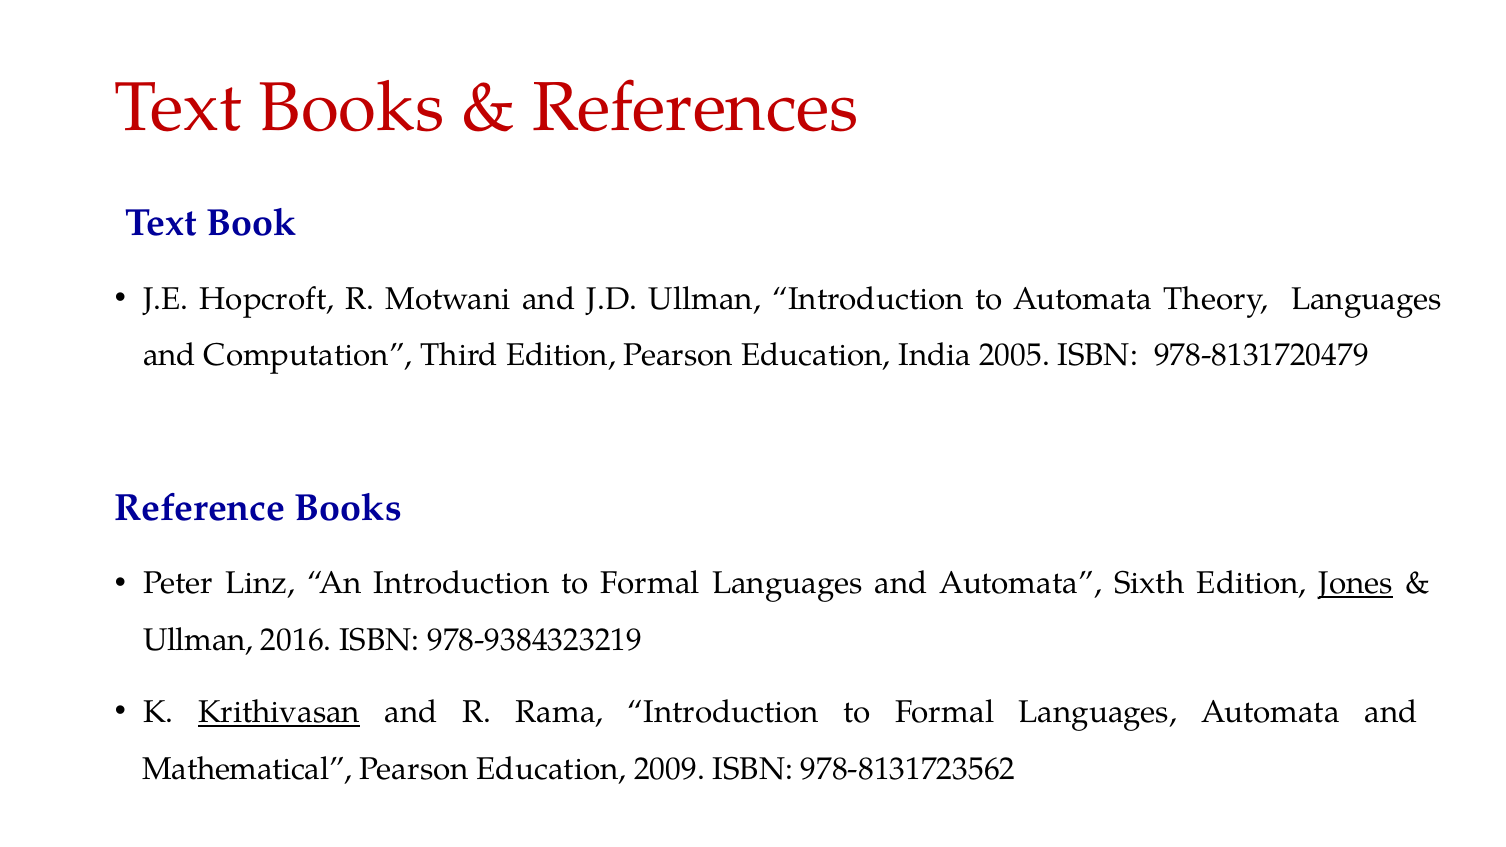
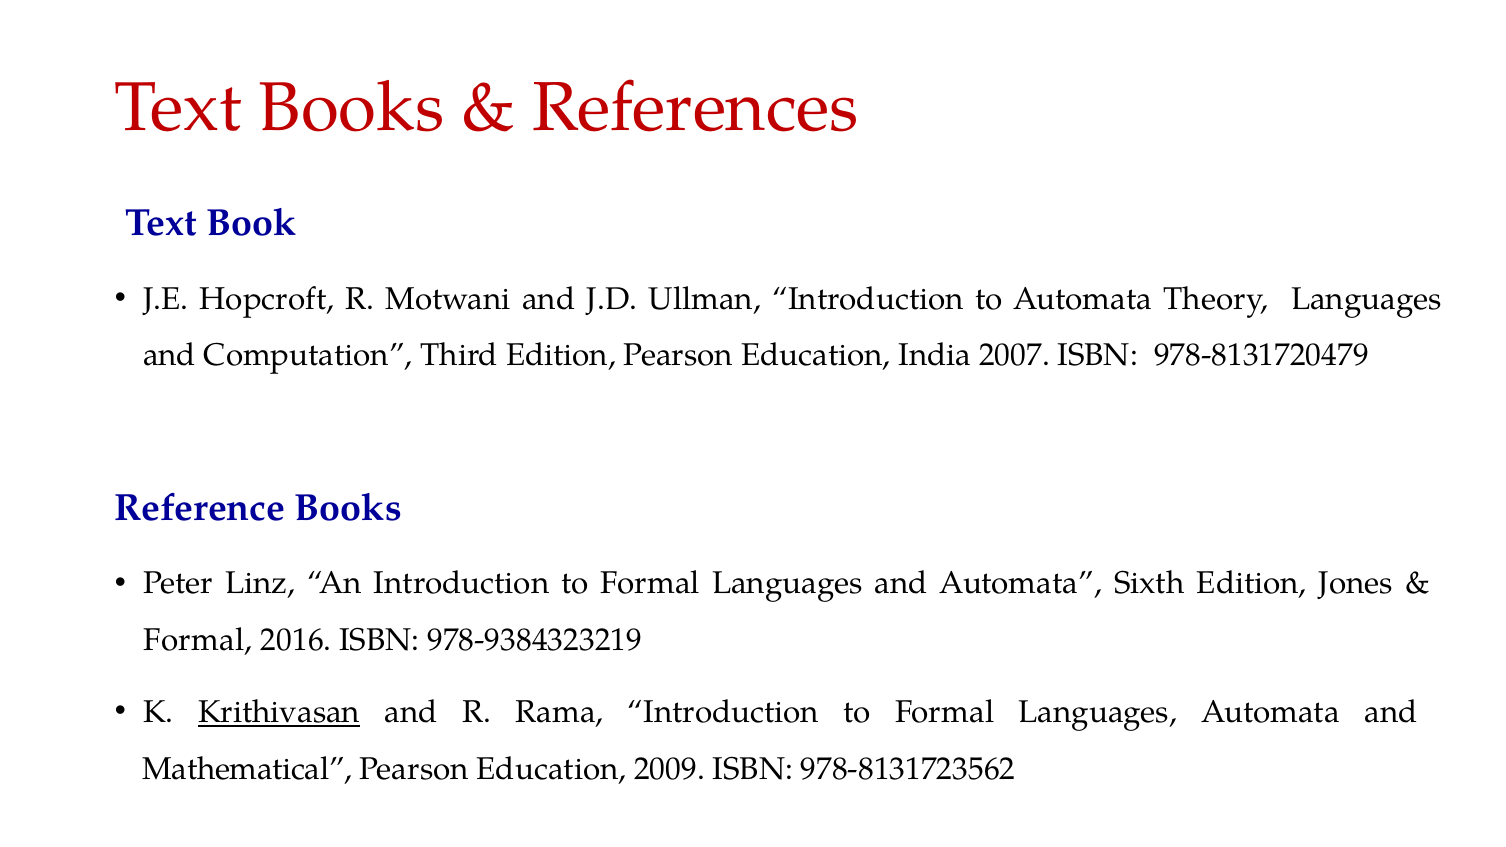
2005: 2005 -> 2007
Jones underline: present -> none
Ullman at (198, 640): Ullman -> Formal
